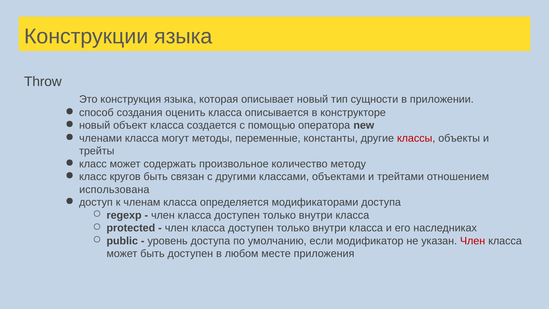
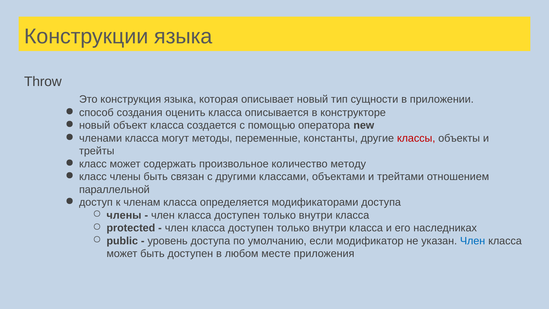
класс кругов: кругов -> члены
использована: использована -> параллельной
regexp at (124, 215): regexp -> члены
Член at (473, 241) colour: red -> blue
